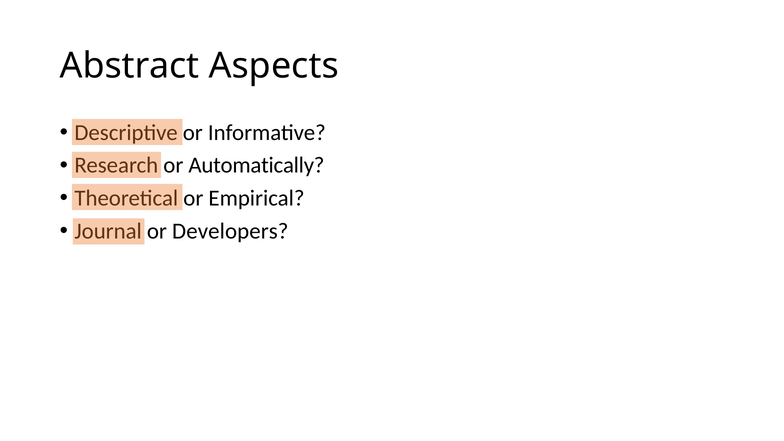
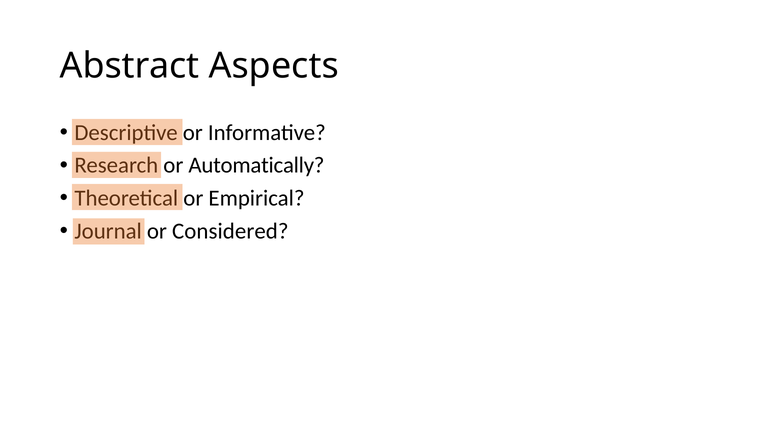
Developers: Developers -> Considered
